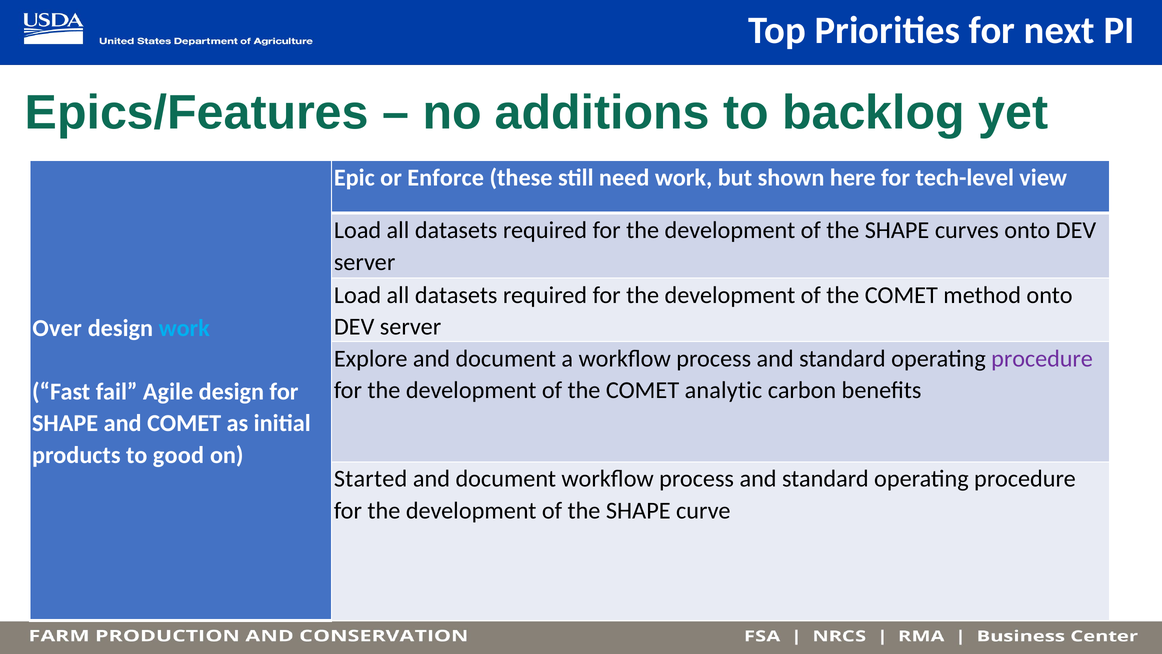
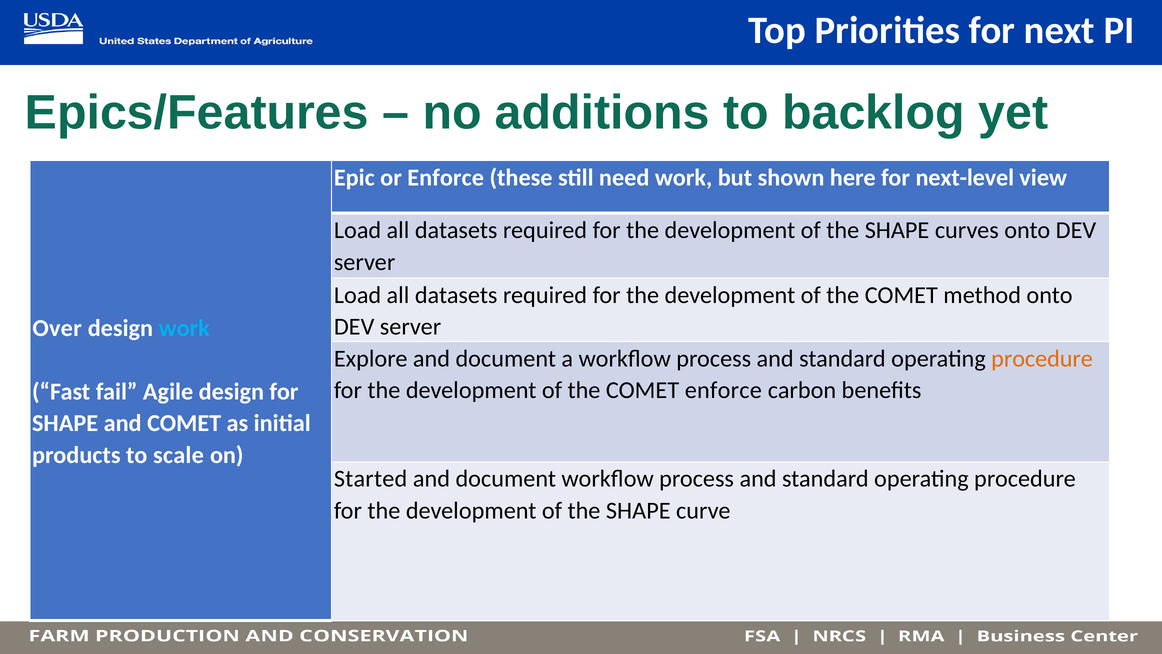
tech-level: tech-level -> next-level
procedure at (1042, 358) colour: purple -> orange
COMET analytic: analytic -> enforce
good: good -> scale
